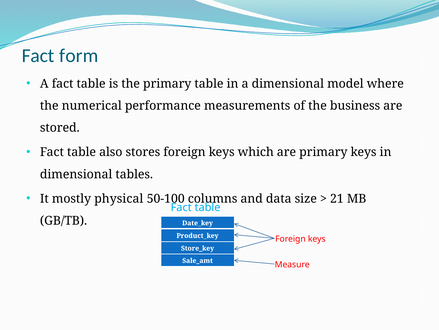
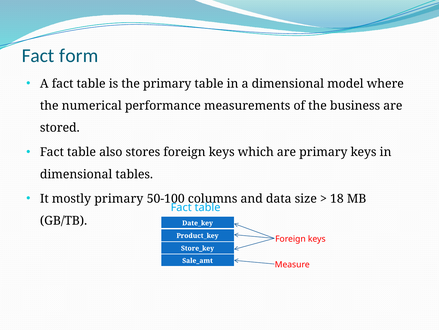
mostly physical: physical -> primary
21: 21 -> 18
